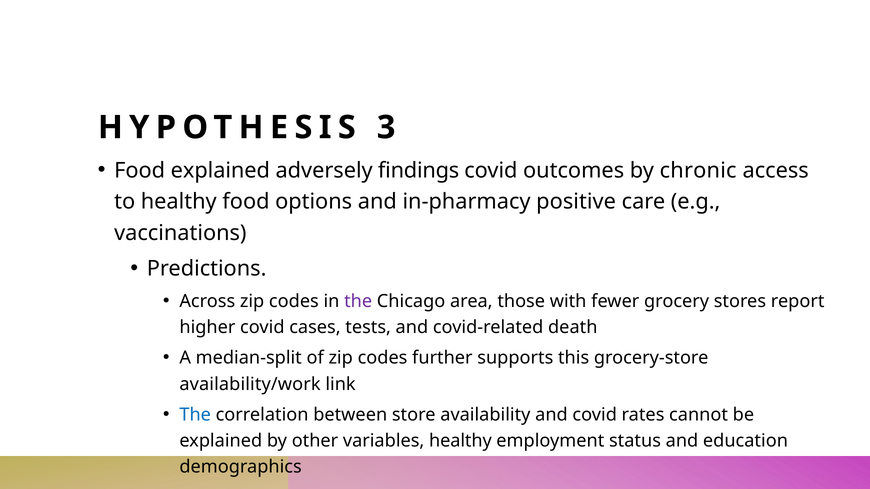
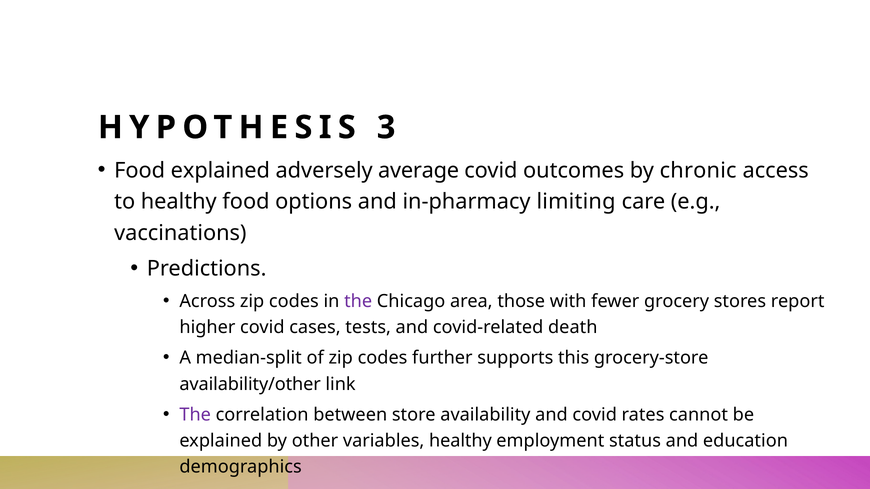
findings: findings -> average
positive: positive -> limiting
availability/work: availability/work -> availability/other
The at (195, 415) colour: blue -> purple
